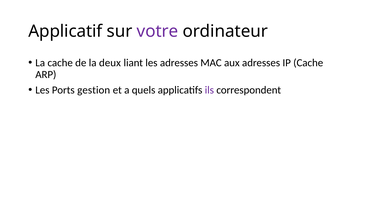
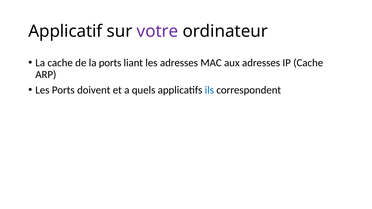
la deux: deux -> ports
gestion: gestion -> doivent
ils colour: purple -> blue
